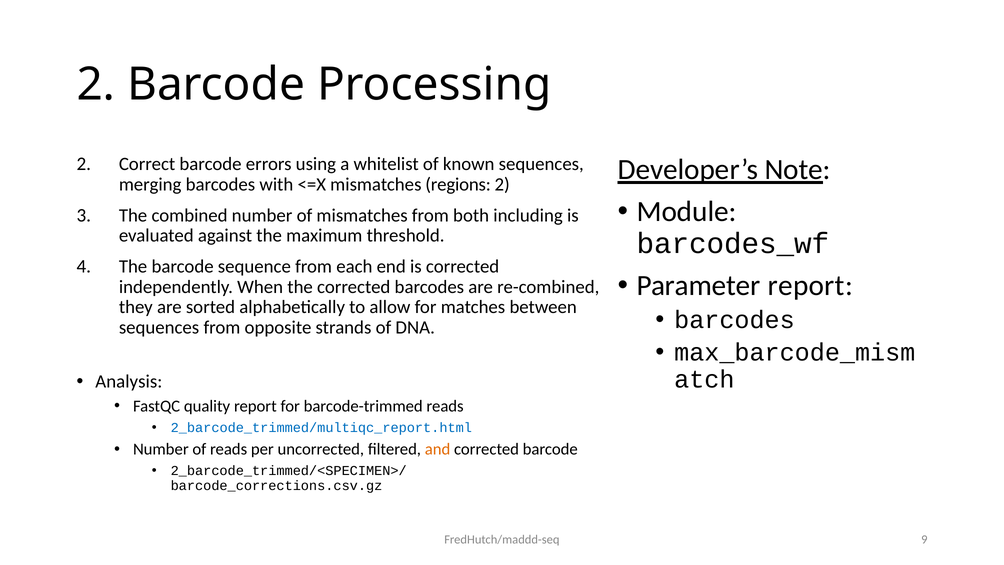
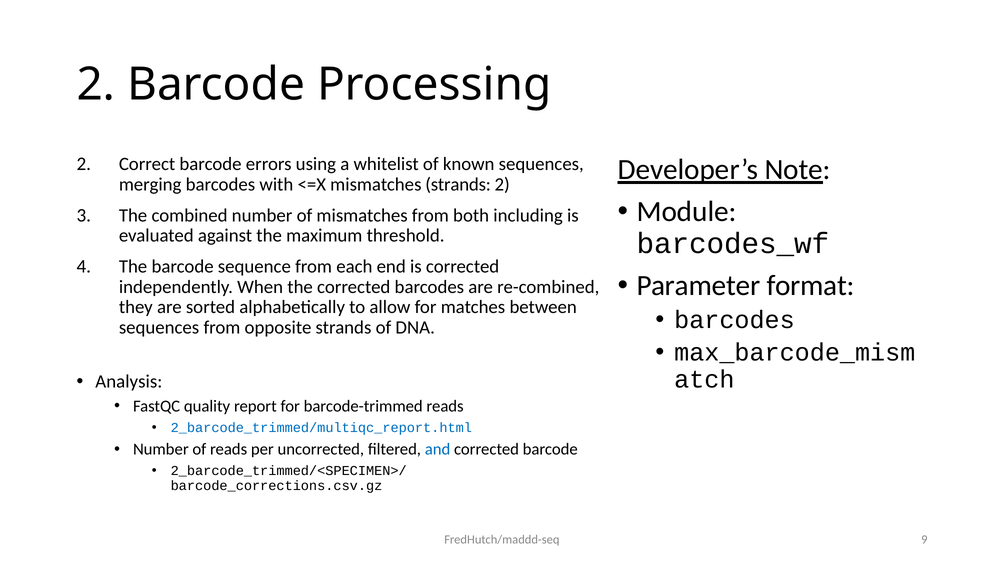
mismatches regions: regions -> strands
Parameter report: report -> format
and colour: orange -> blue
